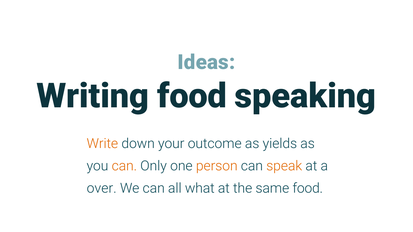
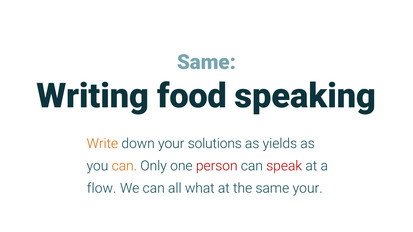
Ideas at (206, 62): Ideas -> Same
outcome: outcome -> solutions
person colour: orange -> red
speak colour: orange -> red
over: over -> flow
same food: food -> your
